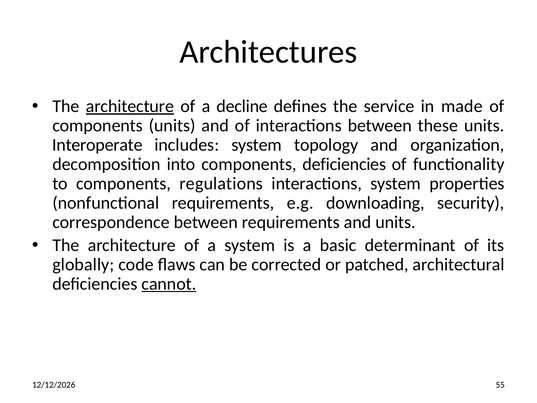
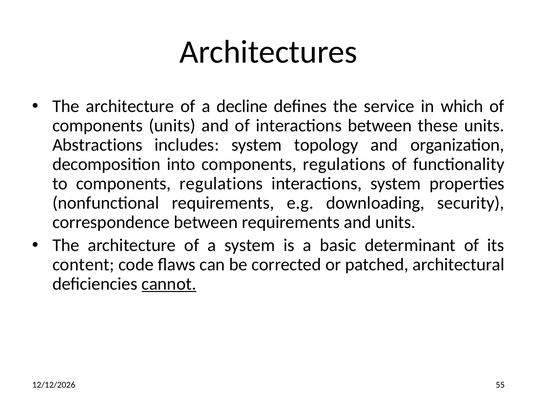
architecture at (130, 106) underline: present -> none
made: made -> which
Interoperate: Interoperate -> Abstractions
into components deficiencies: deficiencies -> regulations
globally: globally -> content
